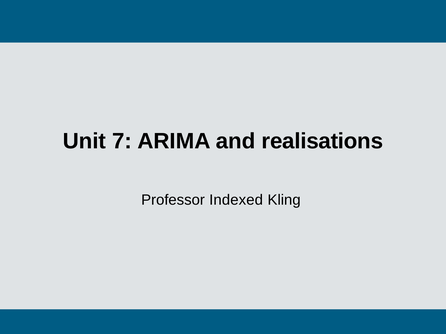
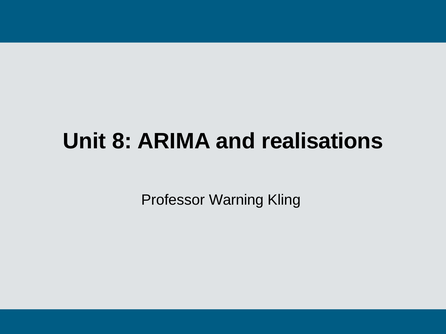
7: 7 -> 8
Indexed: Indexed -> Warning
